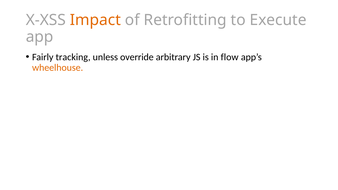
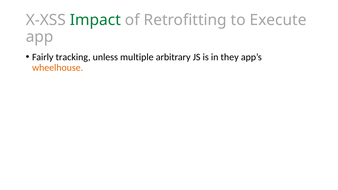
Impact colour: orange -> green
override: override -> multiple
flow: flow -> they
